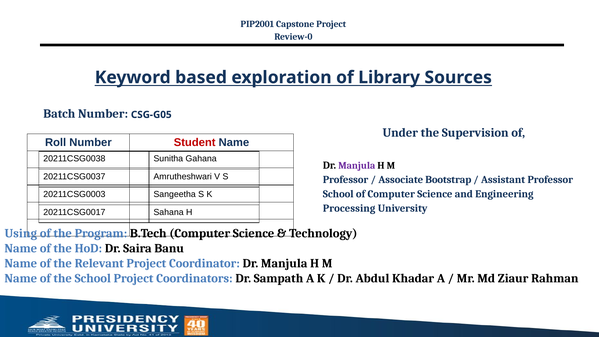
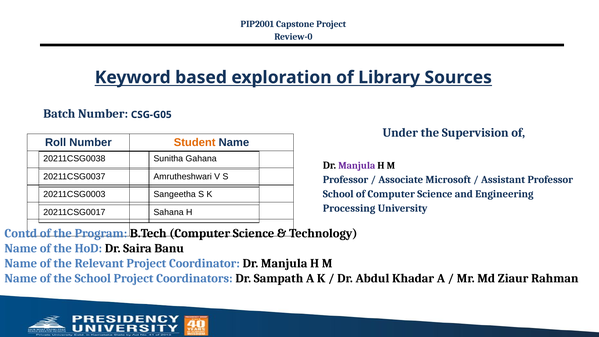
Student colour: red -> orange
Bootstrap: Bootstrap -> Microsoft
Using: Using -> Contd
